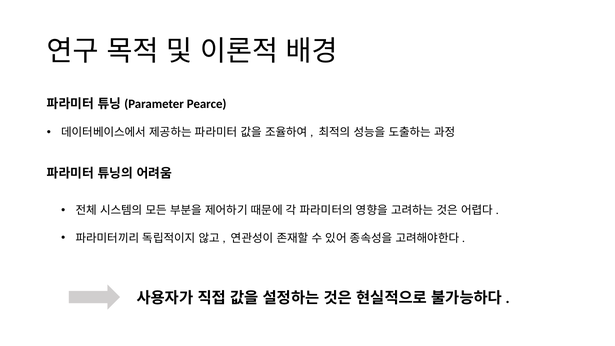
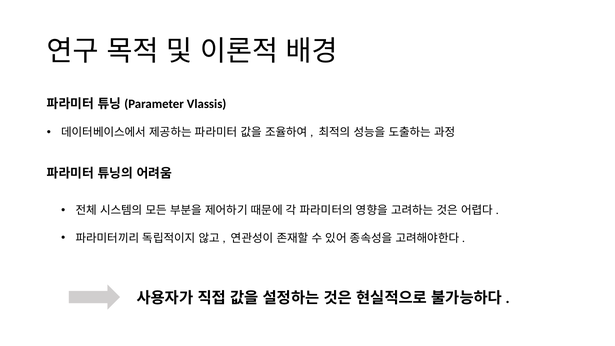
Pearce: Pearce -> Vlassis
